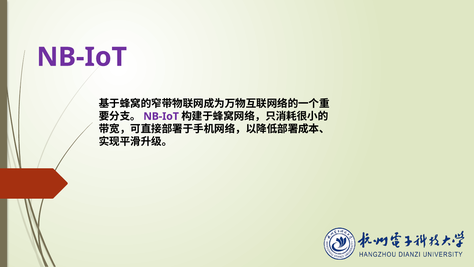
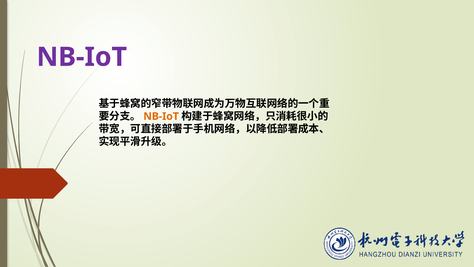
NB-IoT at (161, 116) colour: purple -> orange
